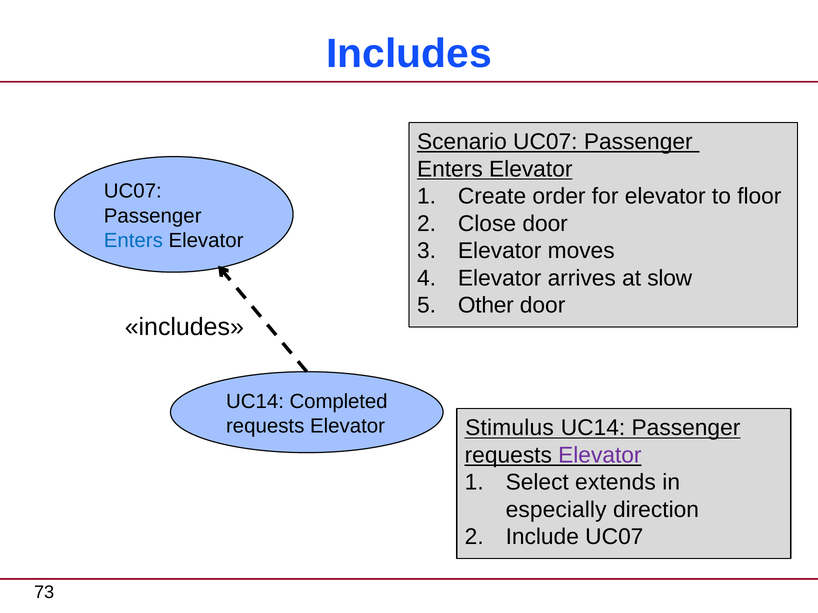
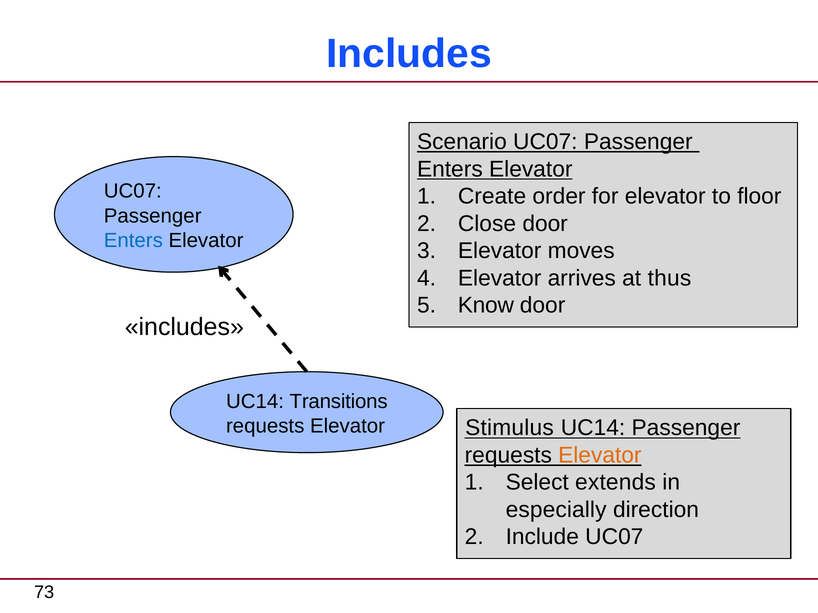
slow: slow -> thus
Other: Other -> Know
Completed: Completed -> Transitions
Elevator at (600, 456) colour: purple -> orange
